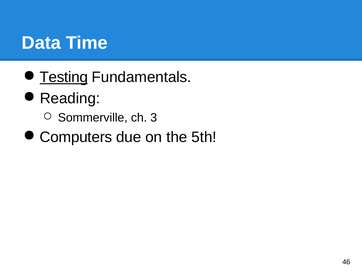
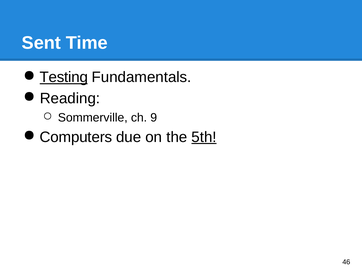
Data: Data -> Sent
3: 3 -> 9
5th underline: none -> present
